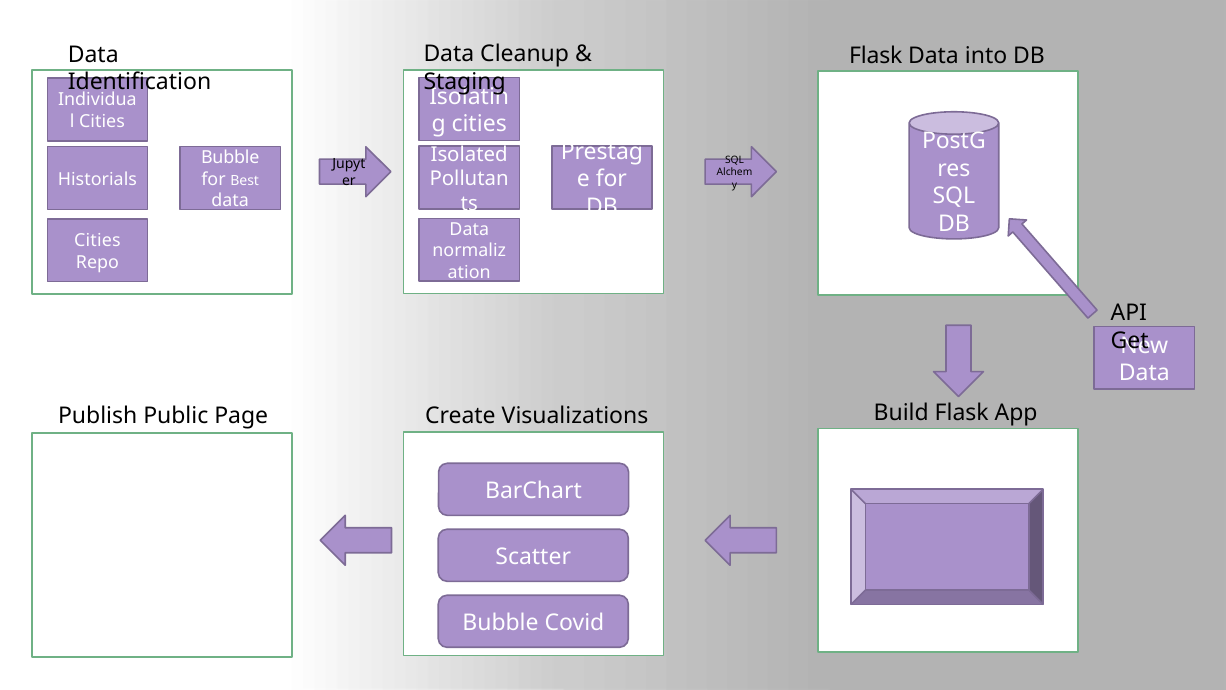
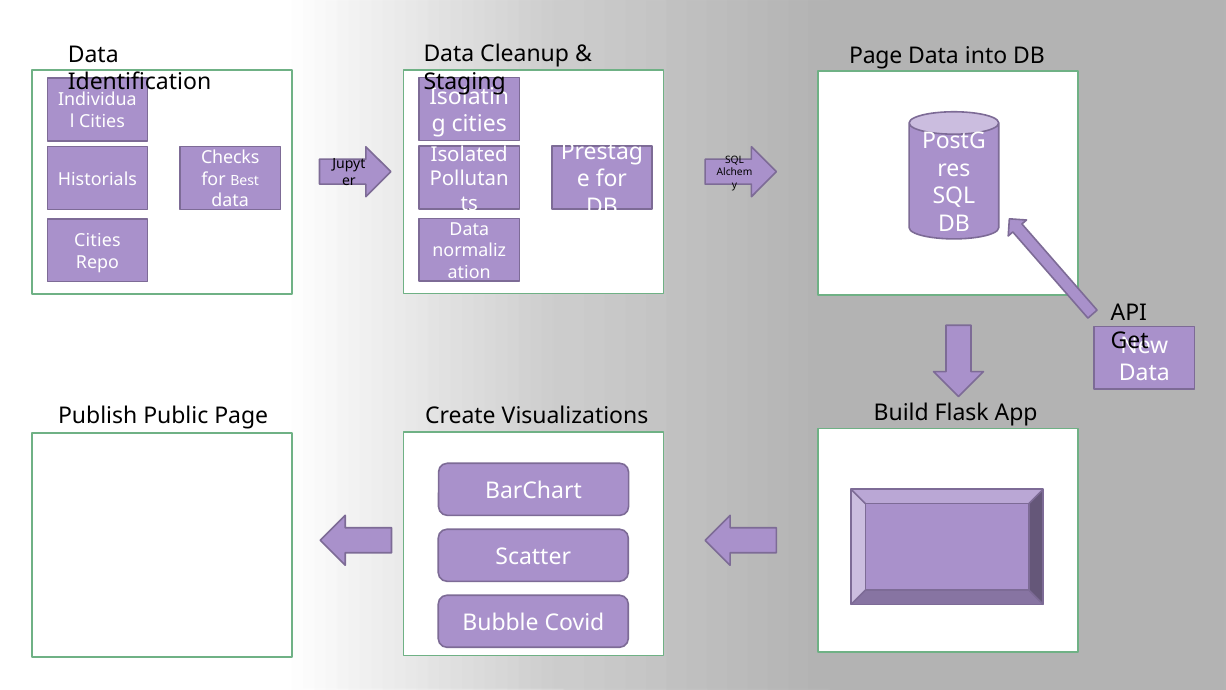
Flask at (876, 56): Flask -> Page
Bubble at (230, 158): Bubble -> Checks
